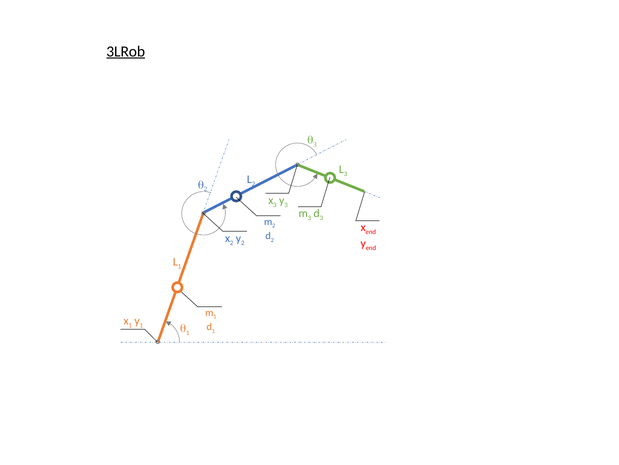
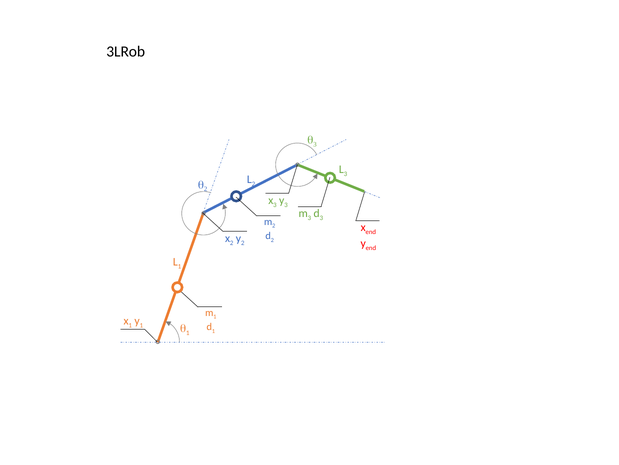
3LRob underline: present -> none
